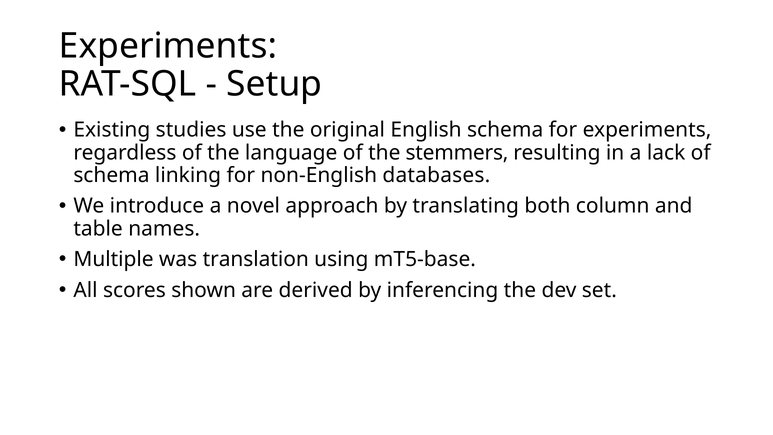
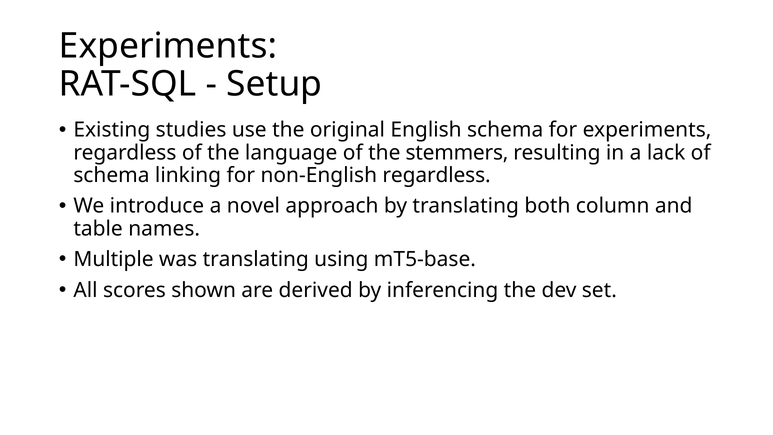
non-English databases: databases -> regardless
was translation: translation -> translating
